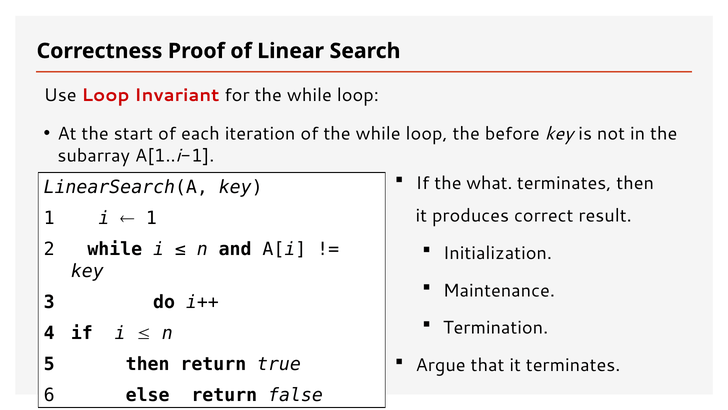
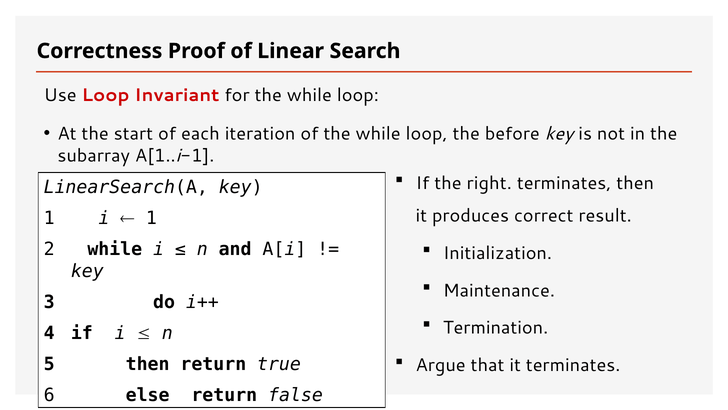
what: what -> right
